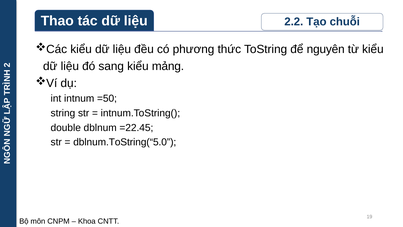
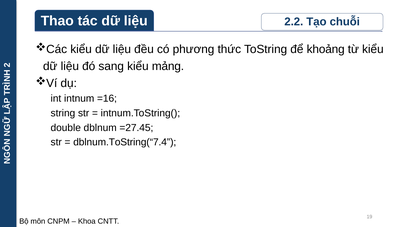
nguyên: nguyên -> khoảng
=50: =50 -> =16
=22.45: =22.45 -> =27.45
dblnum.ToString(“5.0: dblnum.ToString(“5.0 -> dblnum.ToString(“7.4
